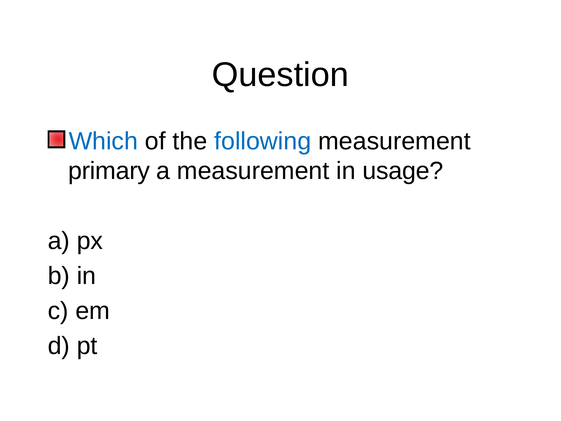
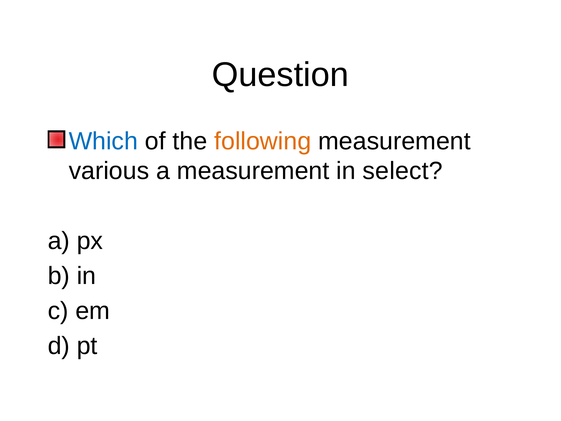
following colour: blue -> orange
primary: primary -> various
usage: usage -> select
